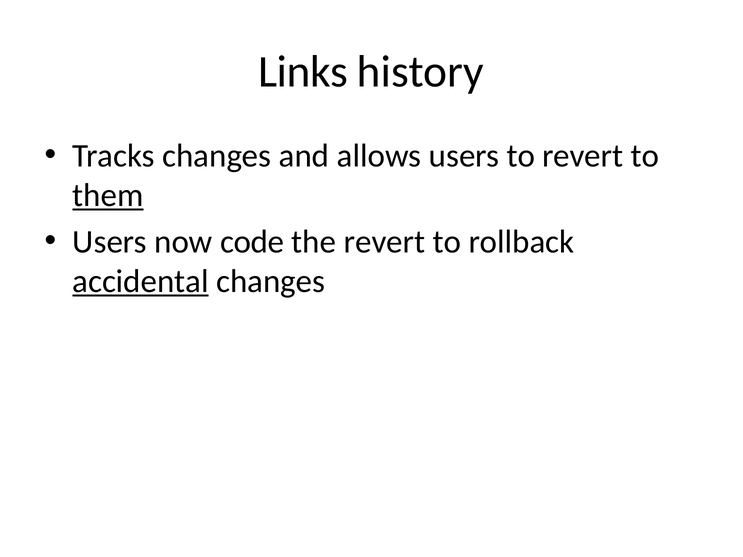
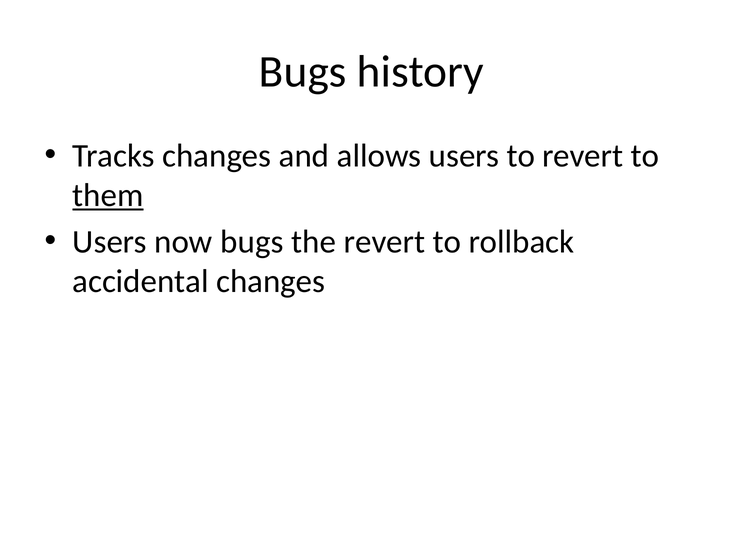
Links at (303, 72): Links -> Bugs
now code: code -> bugs
accidental underline: present -> none
